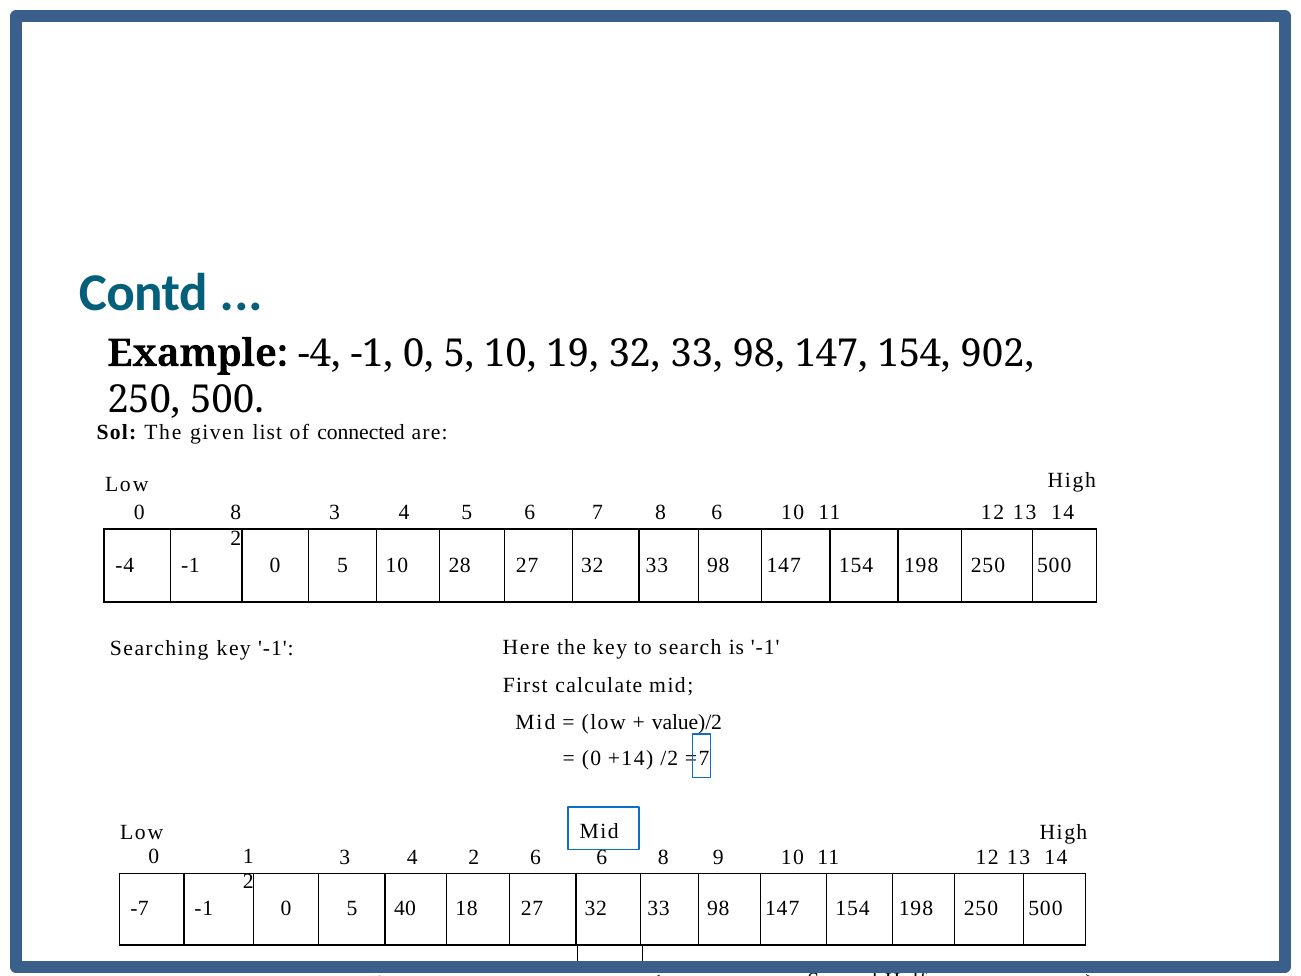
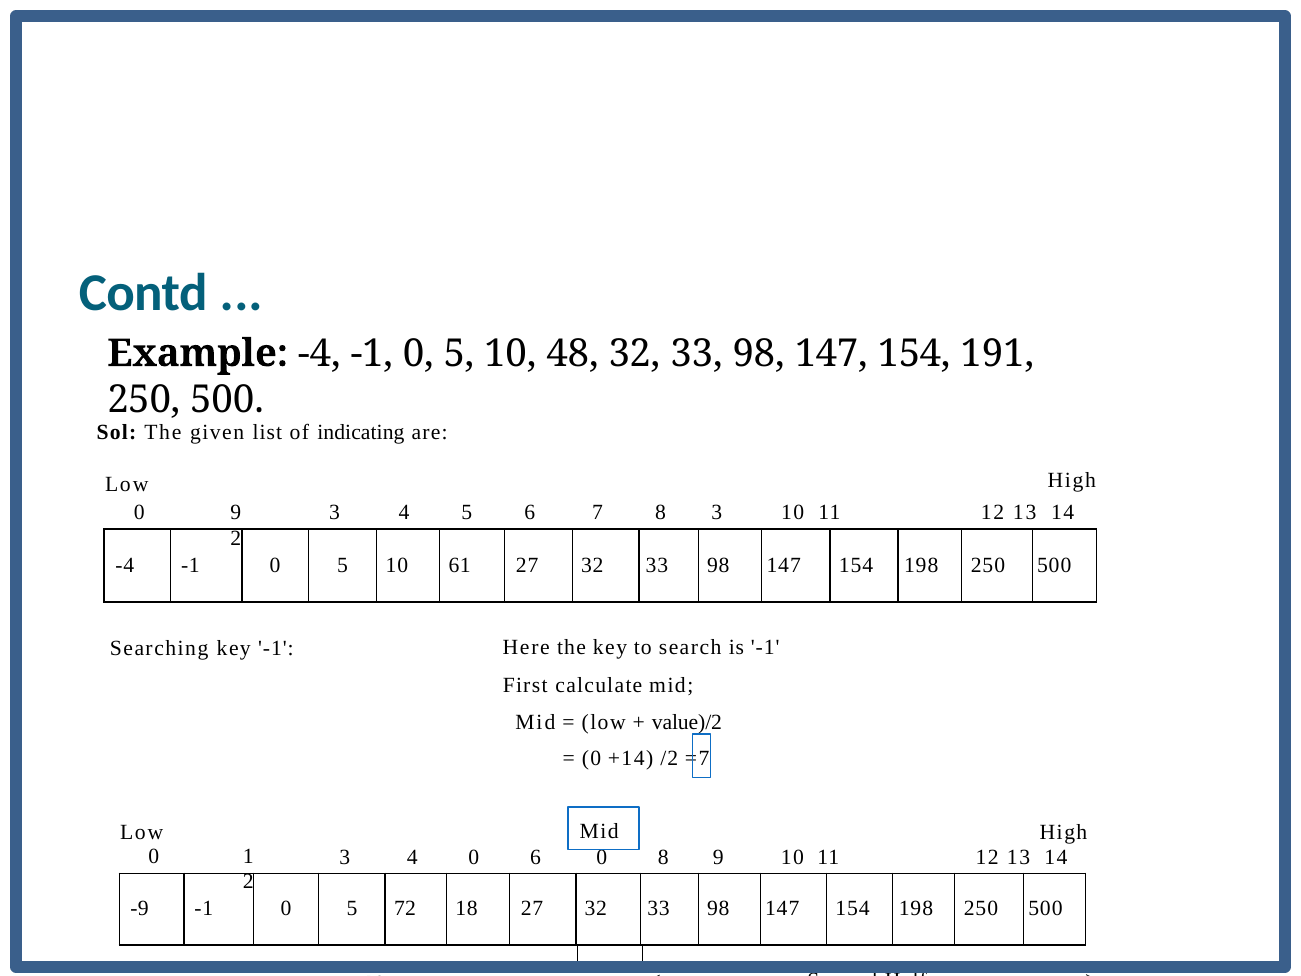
19: 19 -> 48
902: 902 -> 191
connected: connected -> indicating
0 8: 8 -> 9
8 6: 6 -> 3
28: 28 -> 61
4 2: 2 -> 0
6 6: 6 -> 0
-7: -7 -> -9
40: 40 -> 72
